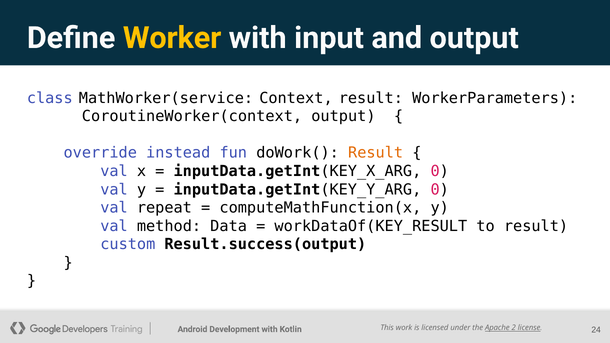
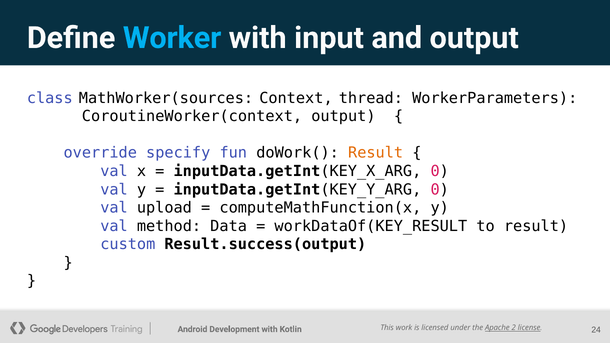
Worker colour: yellow -> light blue
MathWorker(service: MathWorker(service -> MathWorker(sources
Context result: result -> thread
instead: instead -> specify
repeat: repeat -> upload
